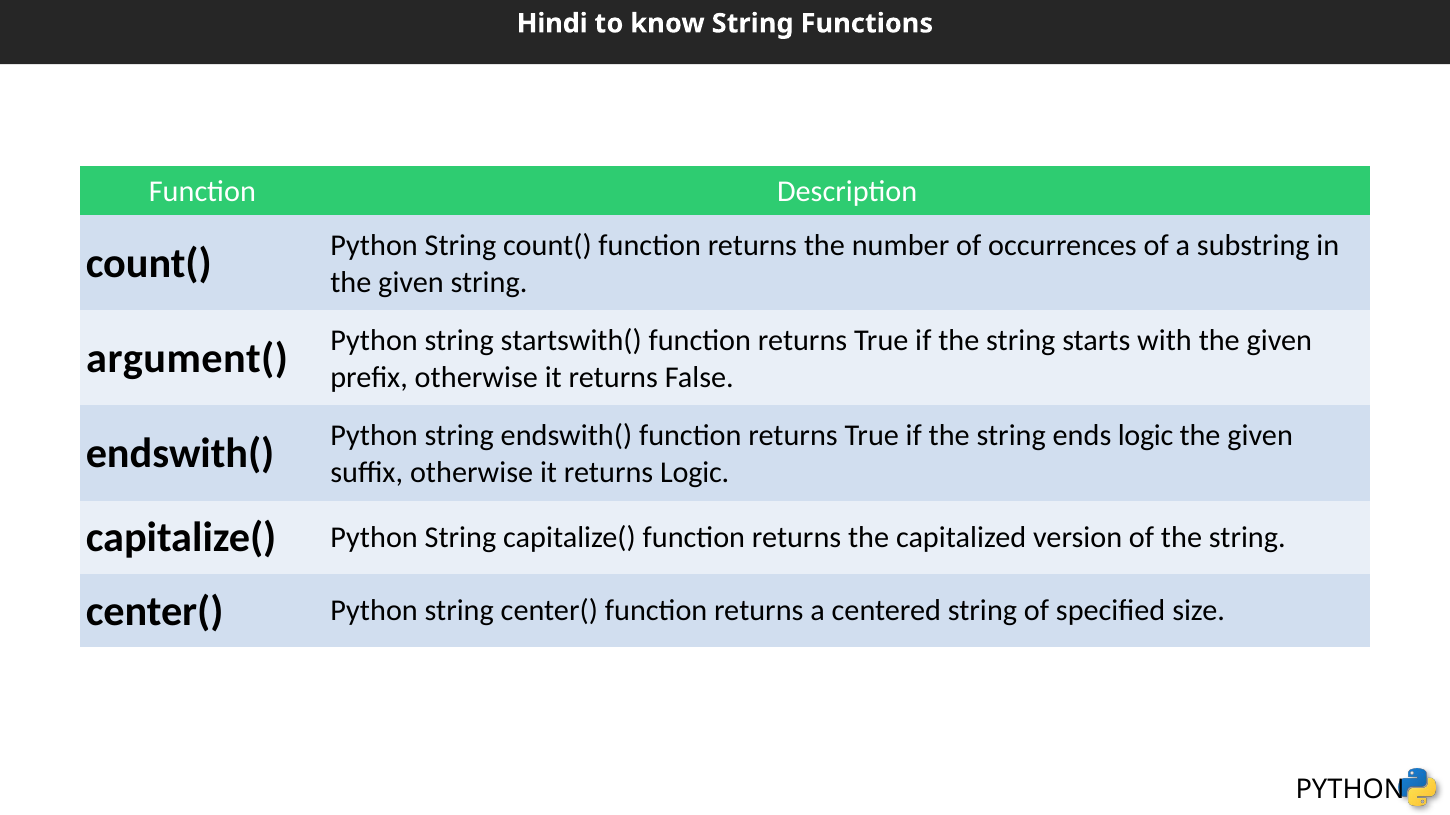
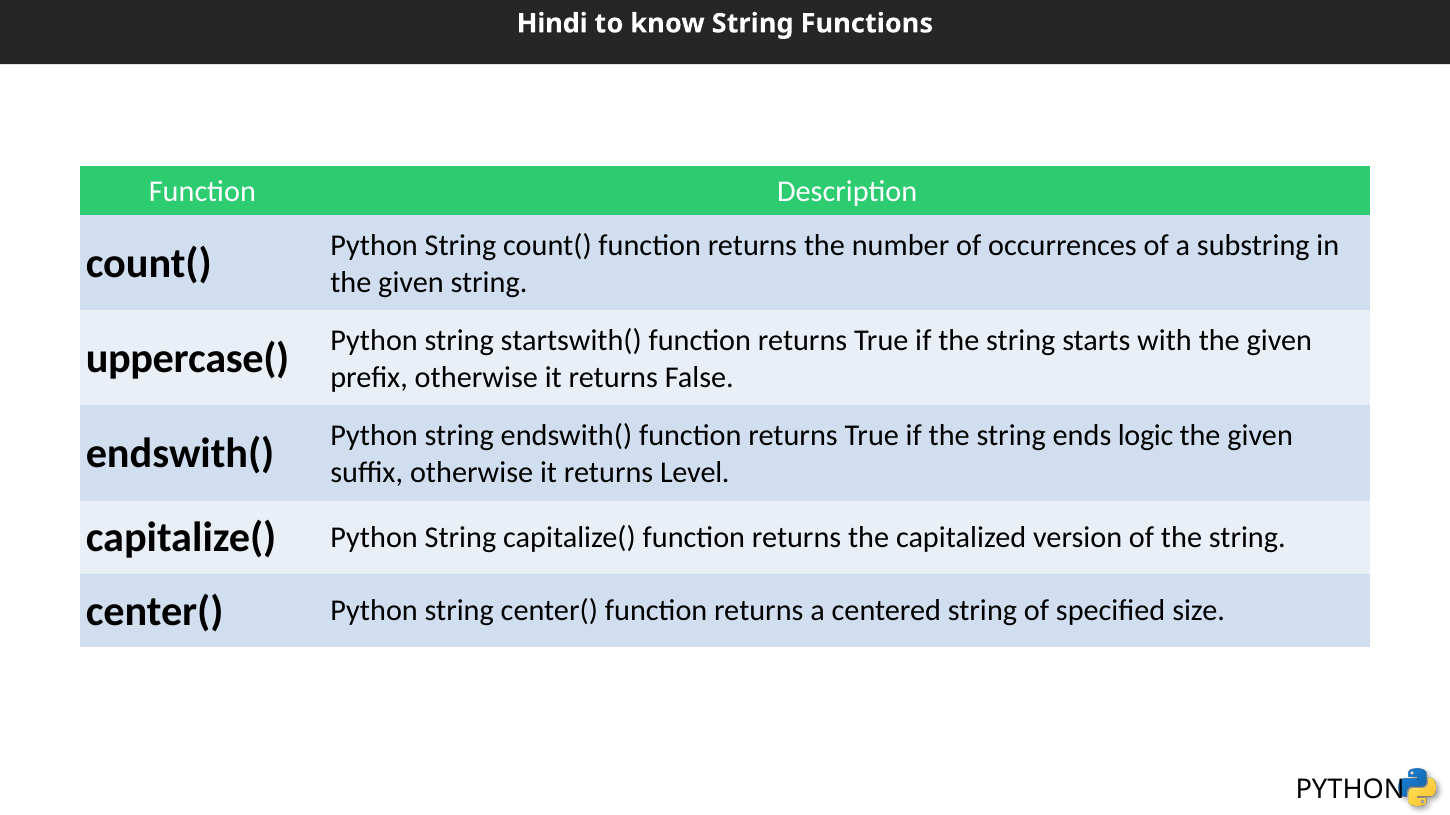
argument(: argument( -> uppercase(
returns Logic: Logic -> Level
